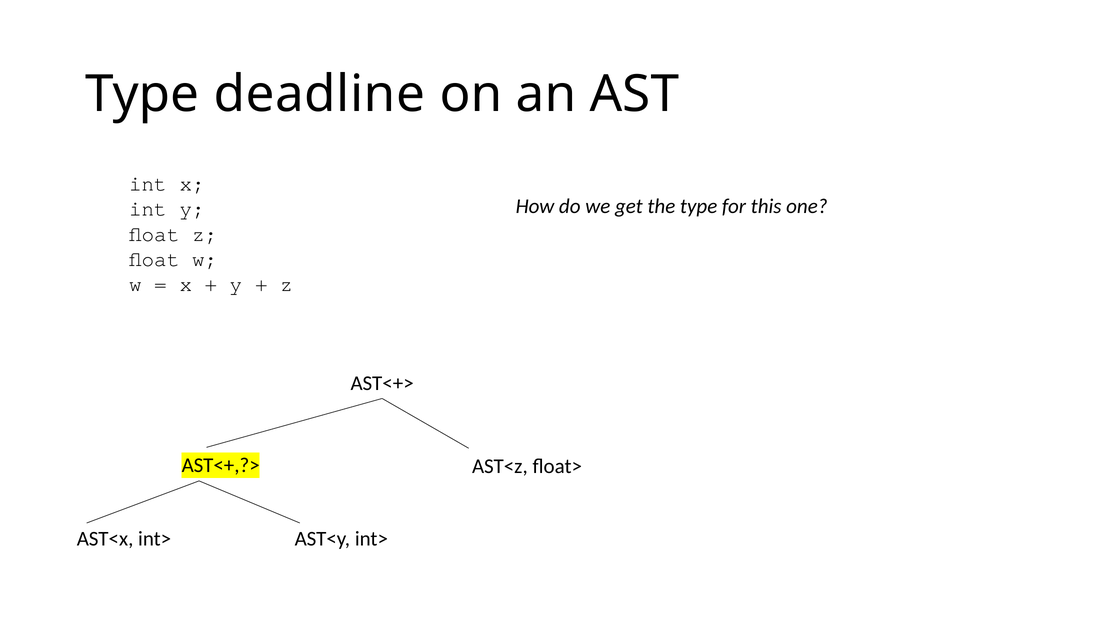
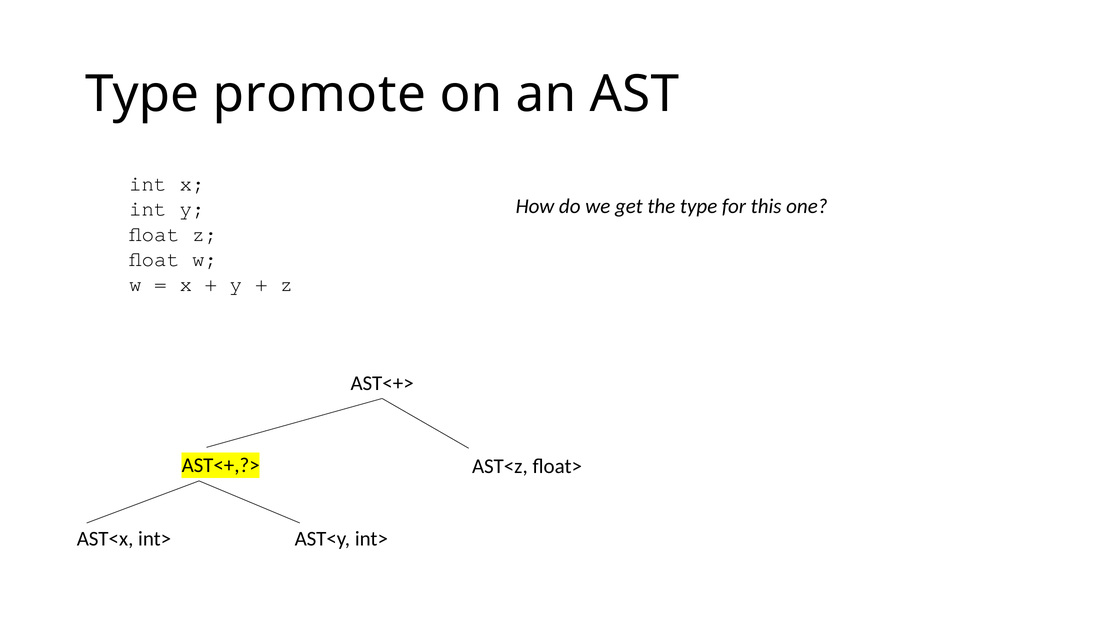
deadline: deadline -> promote
